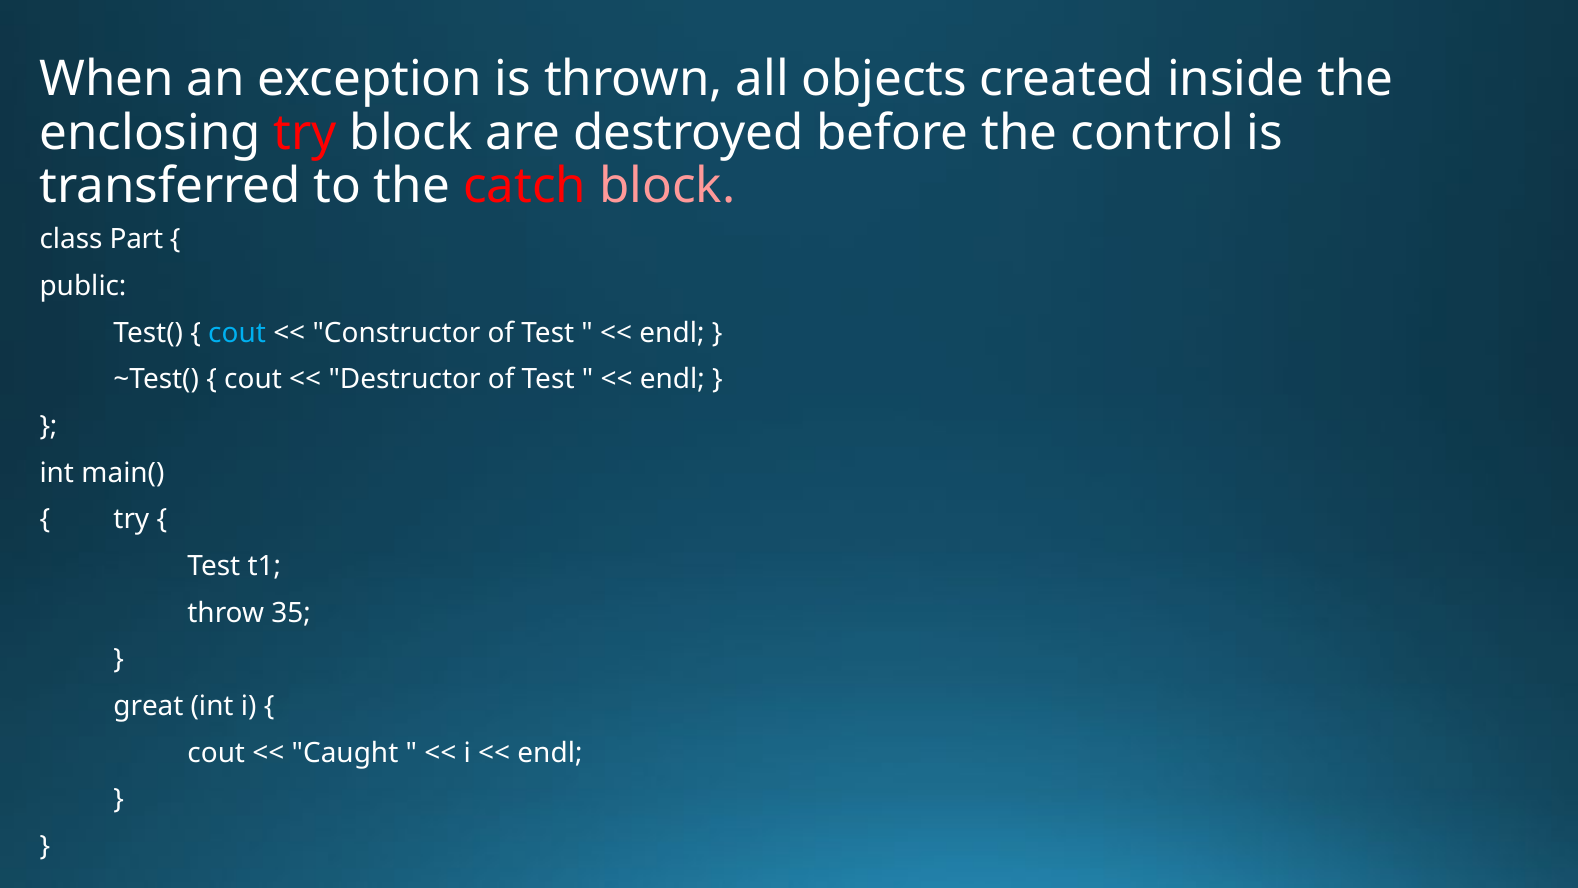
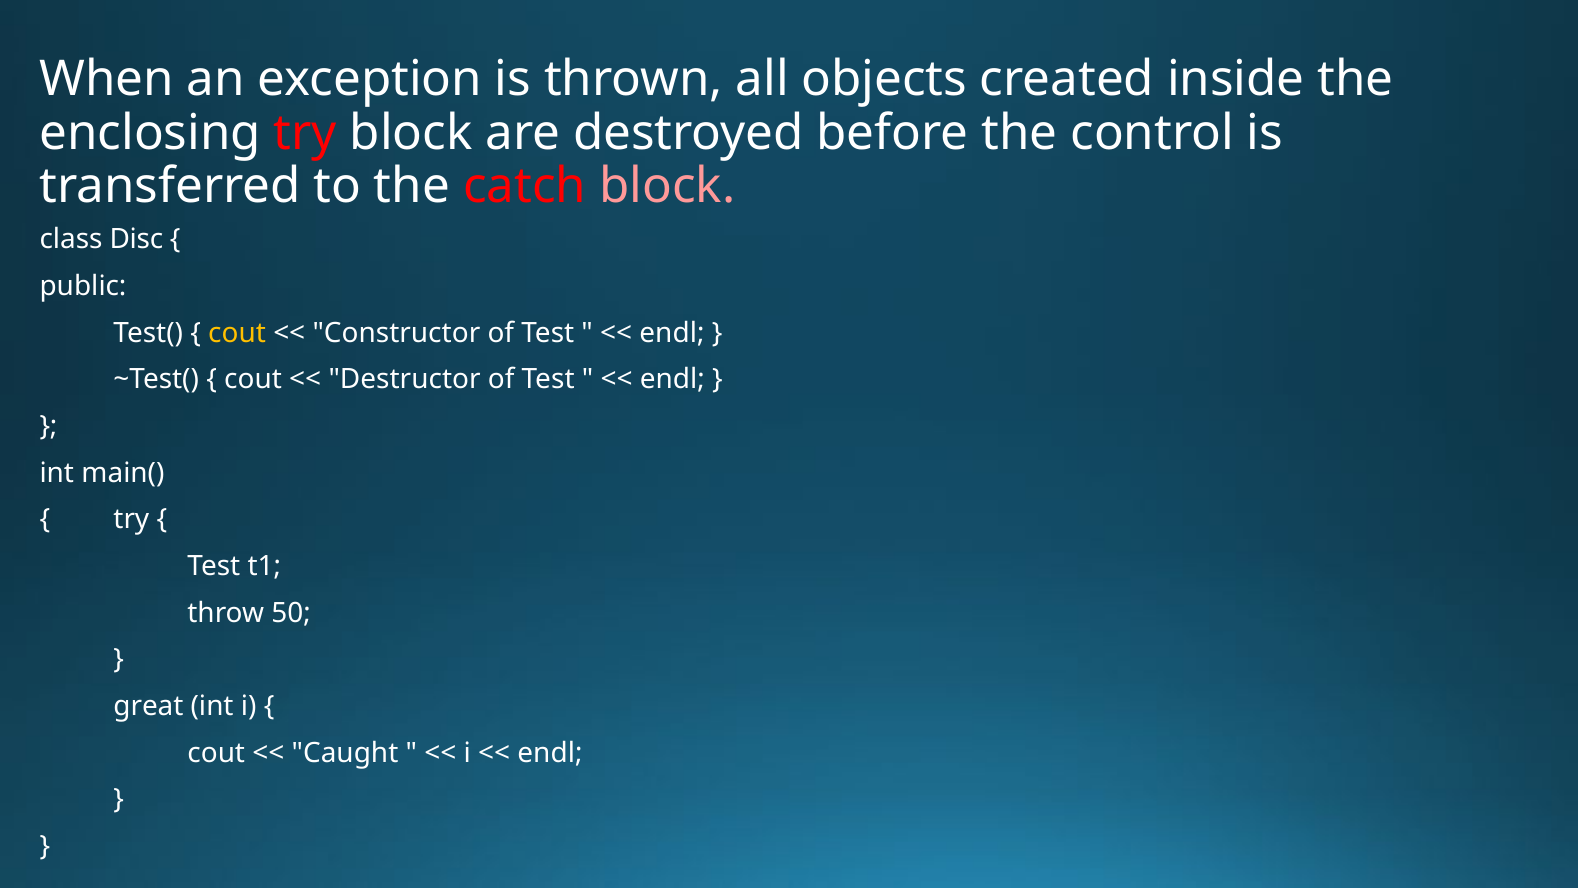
Part: Part -> Disc
cout at (237, 333) colour: light blue -> yellow
35: 35 -> 50
